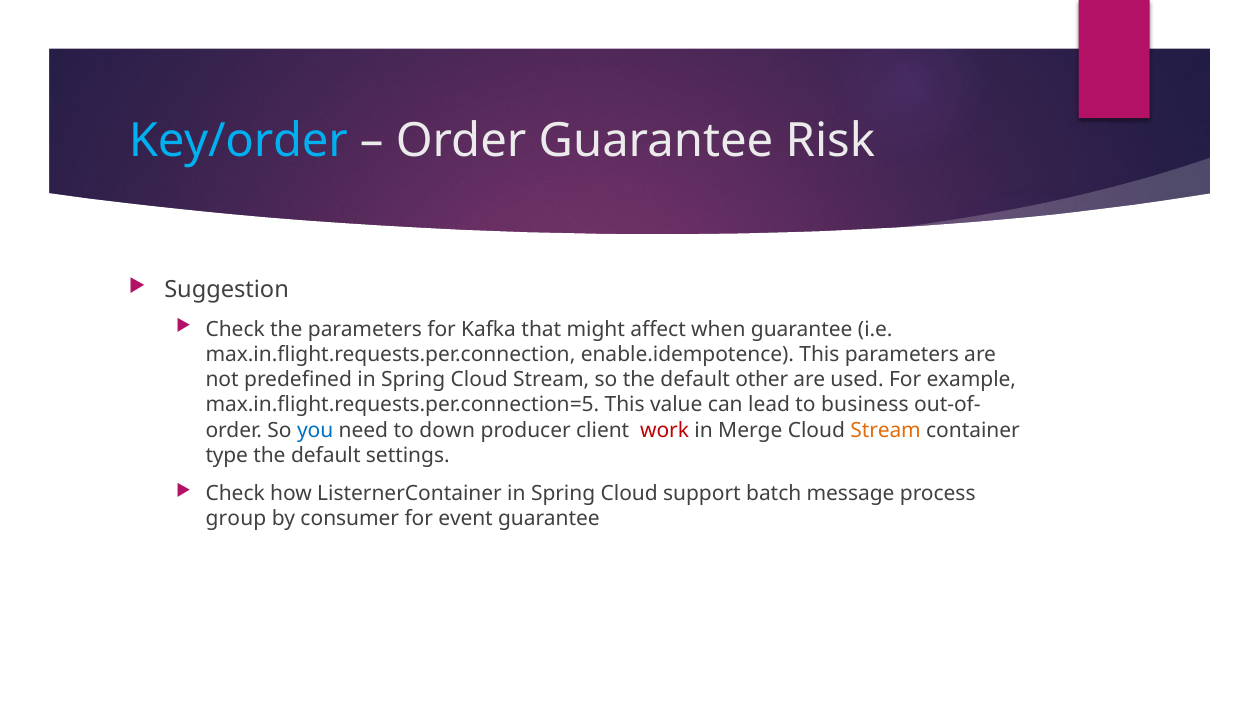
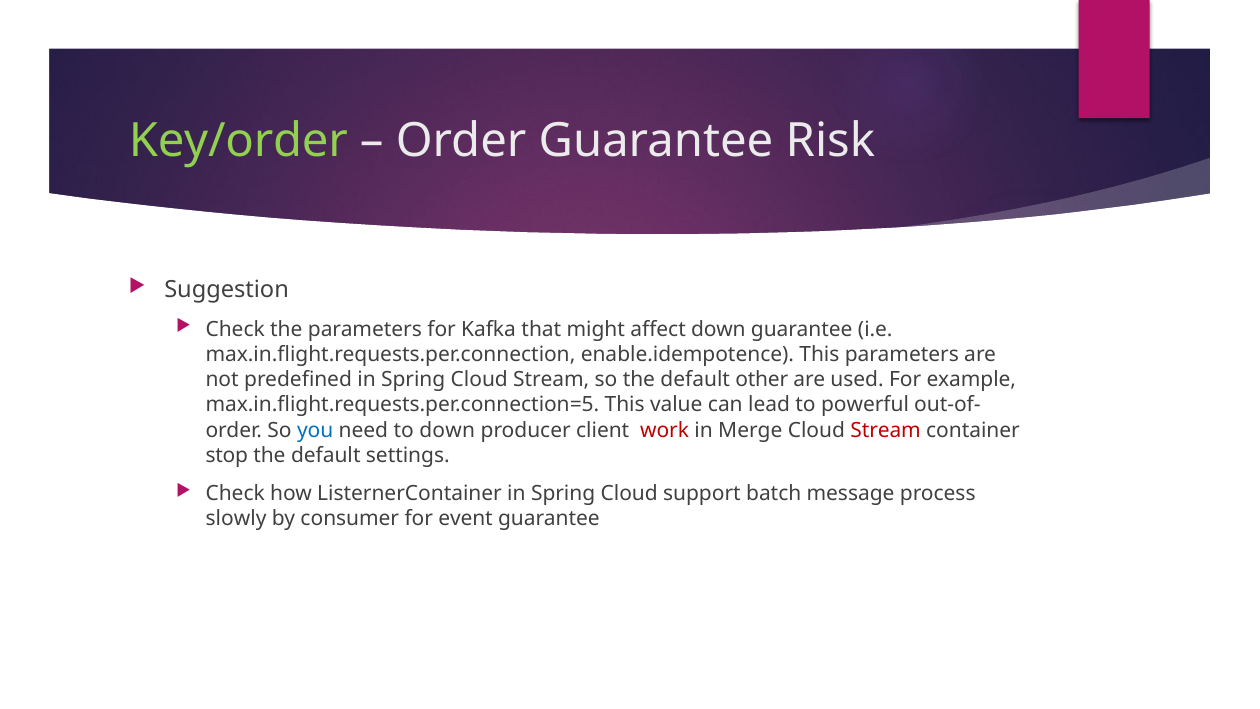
Key/order colour: light blue -> light green
affect when: when -> down
business: business -> powerful
Stream at (886, 430) colour: orange -> red
type: type -> stop
group: group -> slowly
